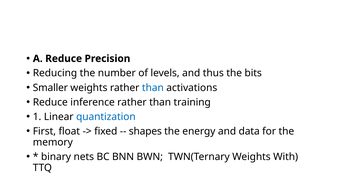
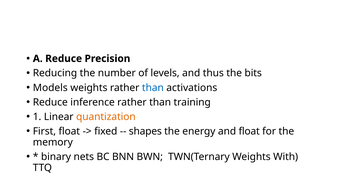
Smaller: Smaller -> Models
quantization colour: blue -> orange
and data: data -> float
